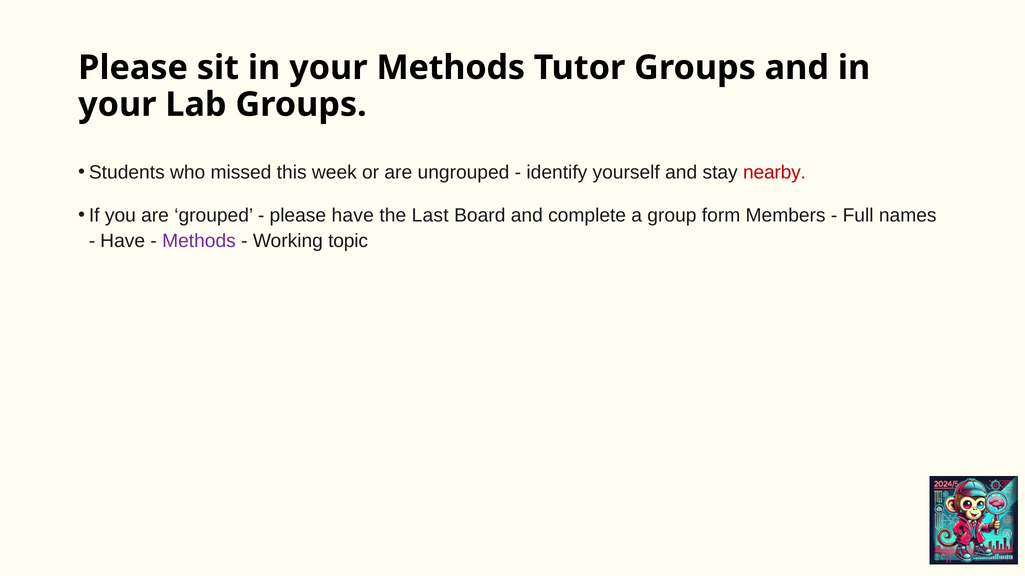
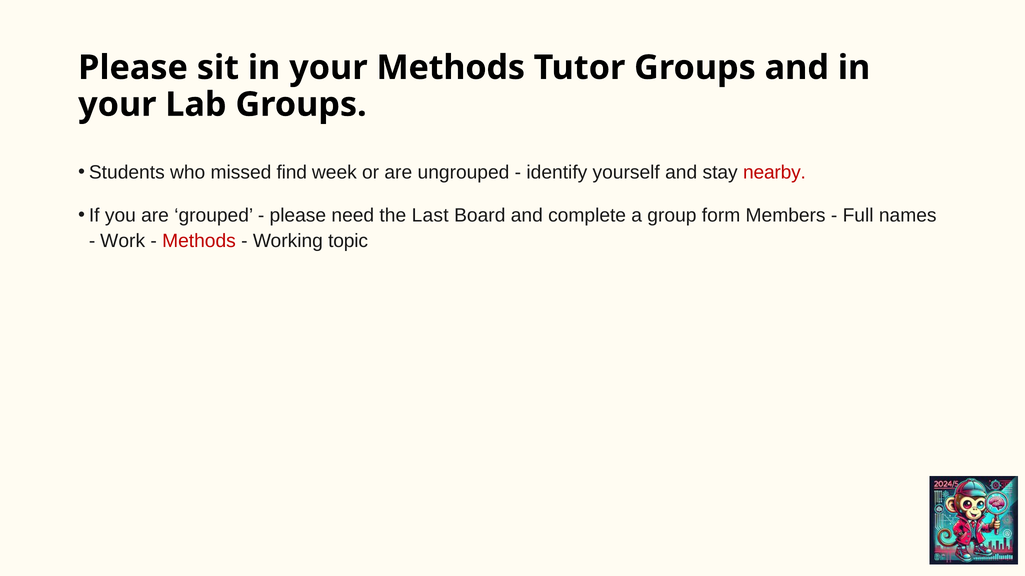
this: this -> find
please have: have -> need
Have at (123, 241): Have -> Work
Methods at (199, 241) colour: purple -> red
